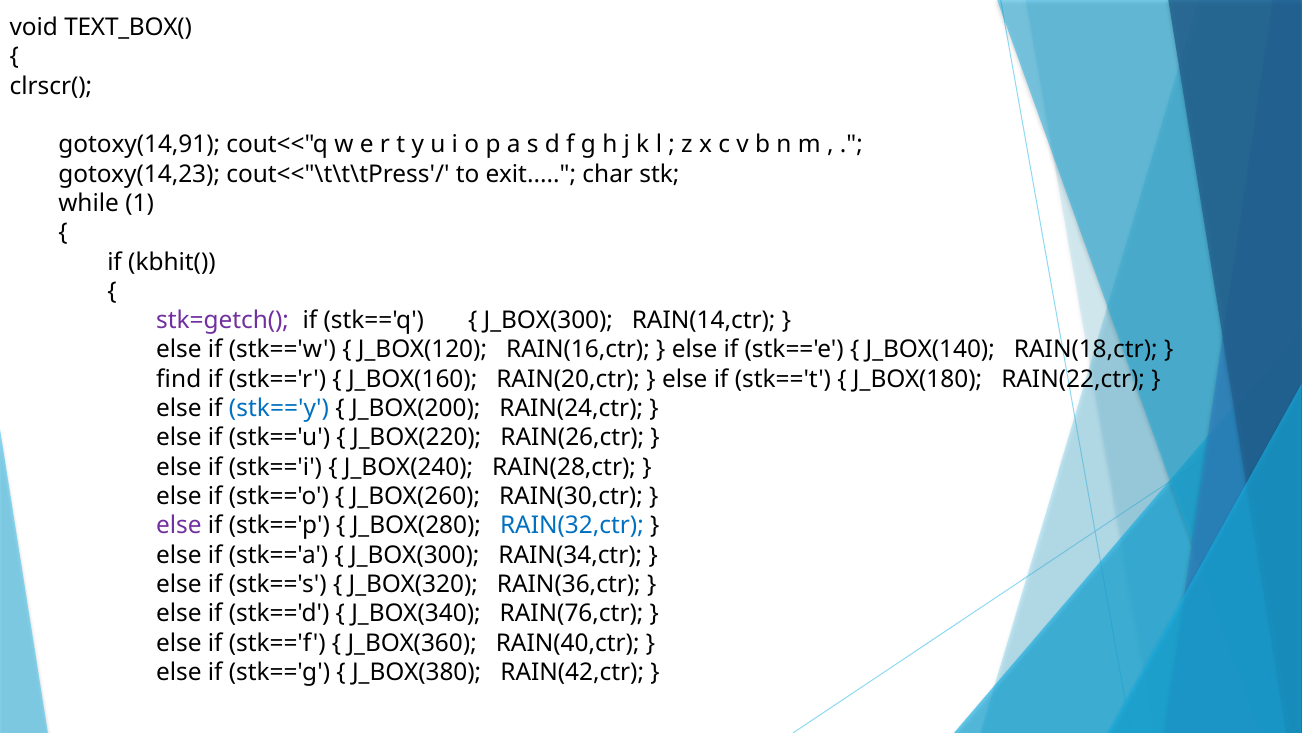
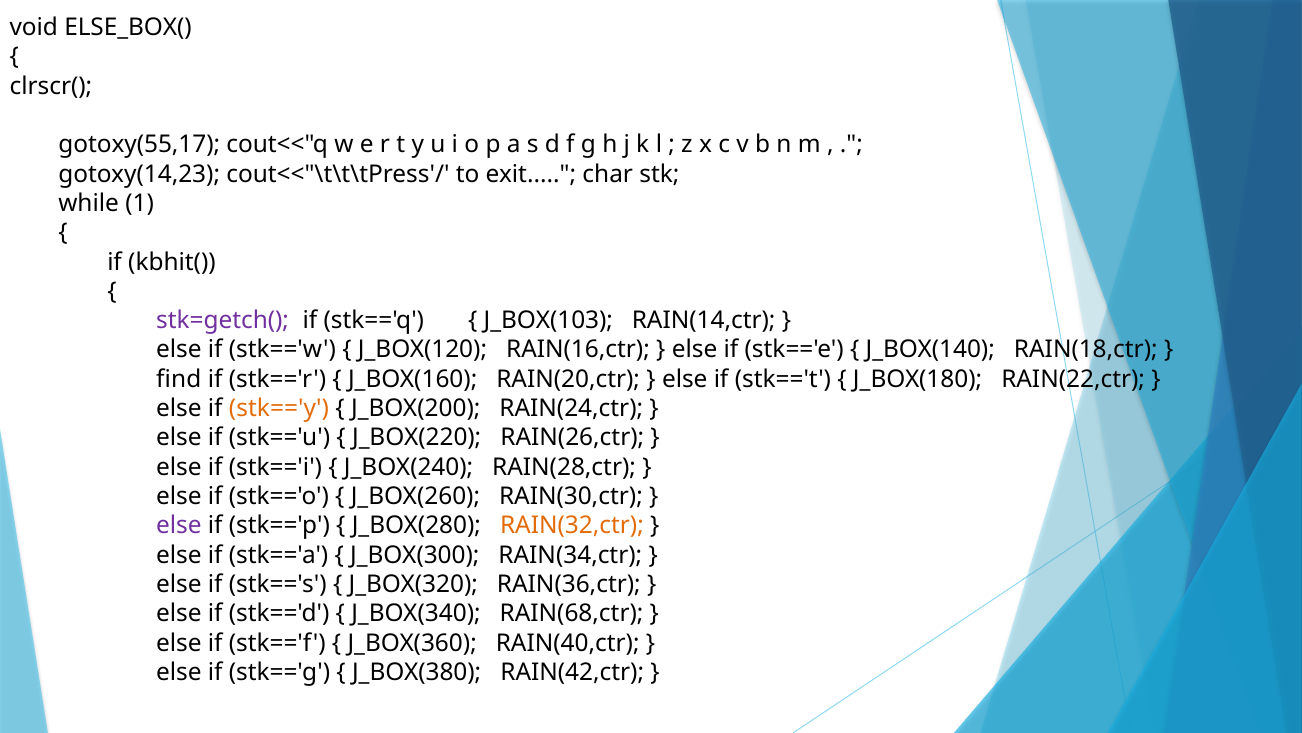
TEXT_BOX(: TEXT_BOX( -> ELSE_BOX(
gotoxy(14,91: gotoxy(14,91 -> gotoxy(55,17
J_BOX(300 at (548, 320): J_BOX(300 -> J_BOX(103
stk=='y colour: blue -> orange
RAIN(32,ctr colour: blue -> orange
RAIN(76,ctr: RAIN(76,ctr -> RAIN(68,ctr
